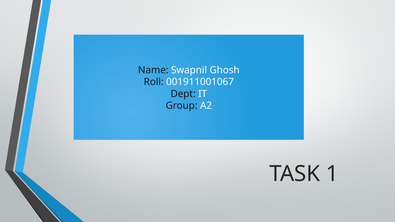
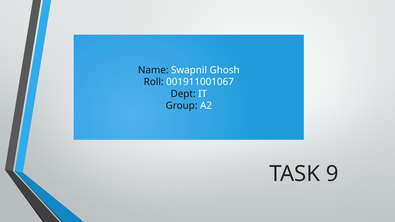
1: 1 -> 9
